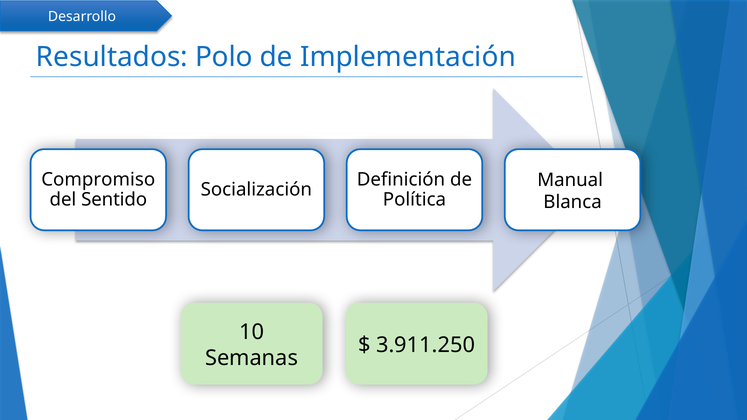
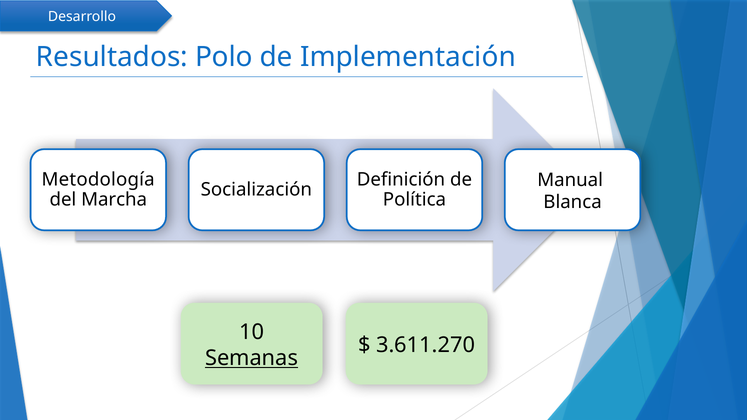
Compromiso: Compromiso -> Metodología
Sentido: Sentido -> Marcha
3.911.250: 3.911.250 -> 3.611.270
Semanas underline: none -> present
